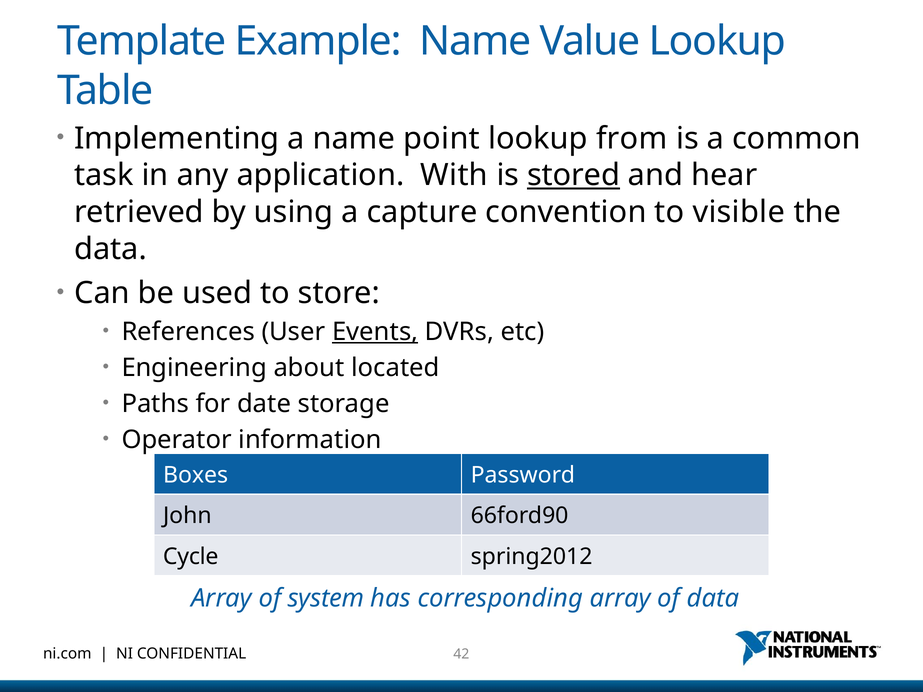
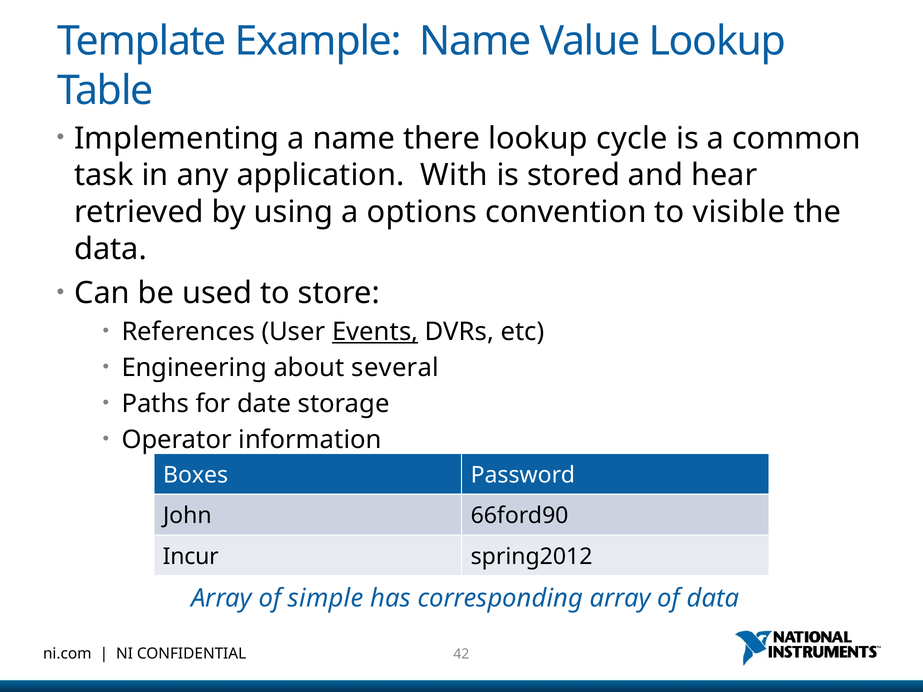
point: point -> there
from: from -> cycle
stored underline: present -> none
capture: capture -> options
located: located -> several
Cycle: Cycle -> Incur
system: system -> simple
